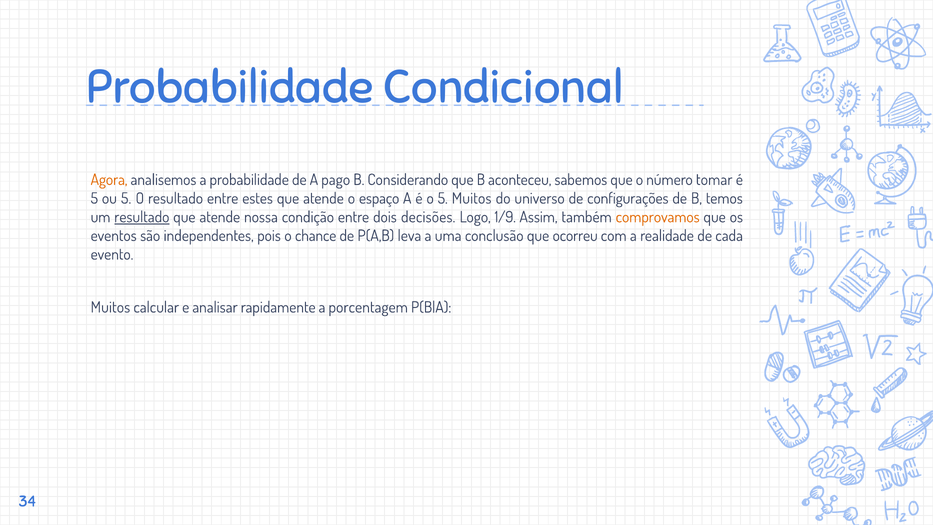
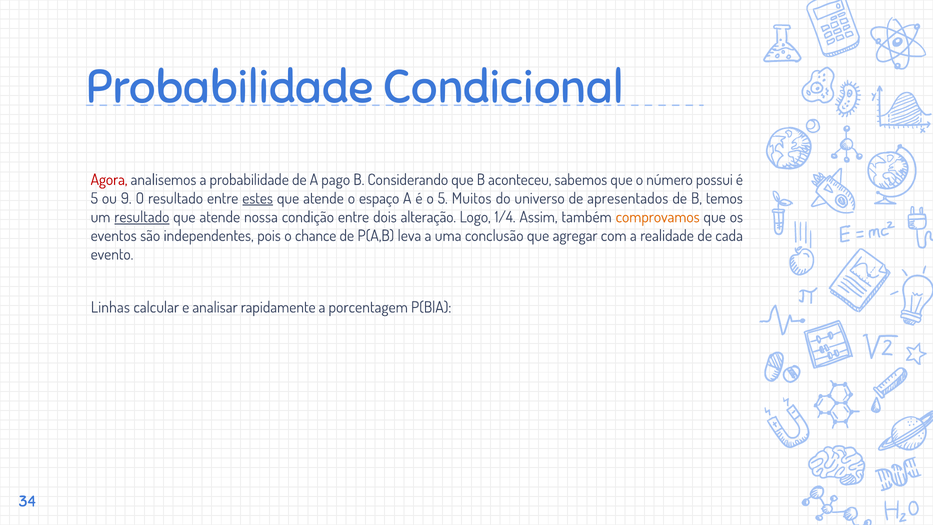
Agora colour: orange -> red
tomar: tomar -> possui
ou 5: 5 -> 9
estes underline: none -> present
configurações: configurações -> apresentados
decisões: decisões -> alteração
1/9: 1/9 -> 1/4
ocorreu: ocorreu -> agregar
Muitos at (110, 307): Muitos -> Linhas
